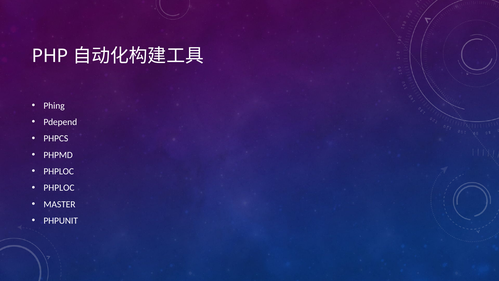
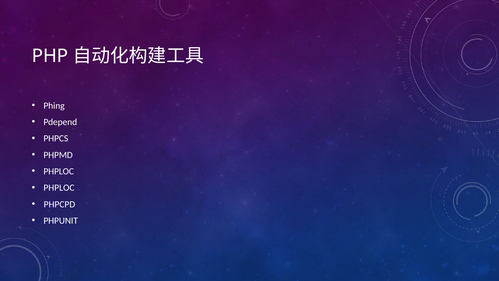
MASTER: MASTER -> PHPCPD
